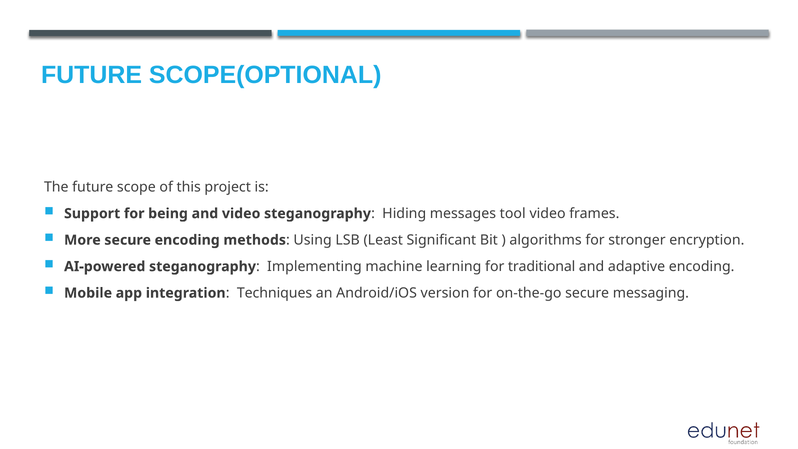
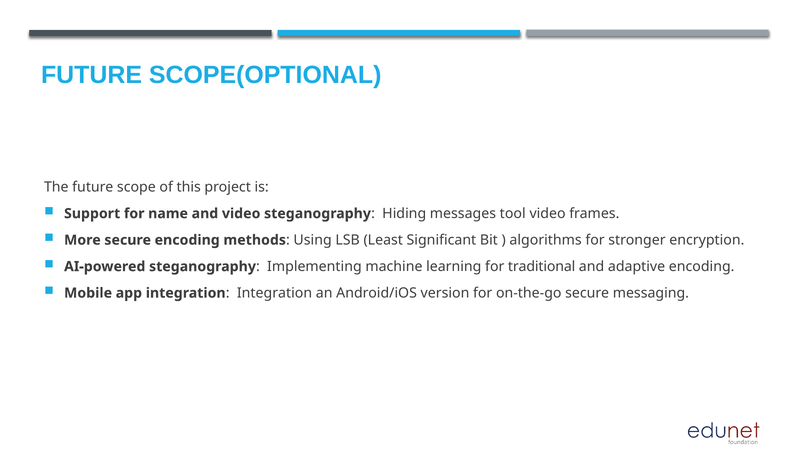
being: being -> name
integration Techniques: Techniques -> Integration
